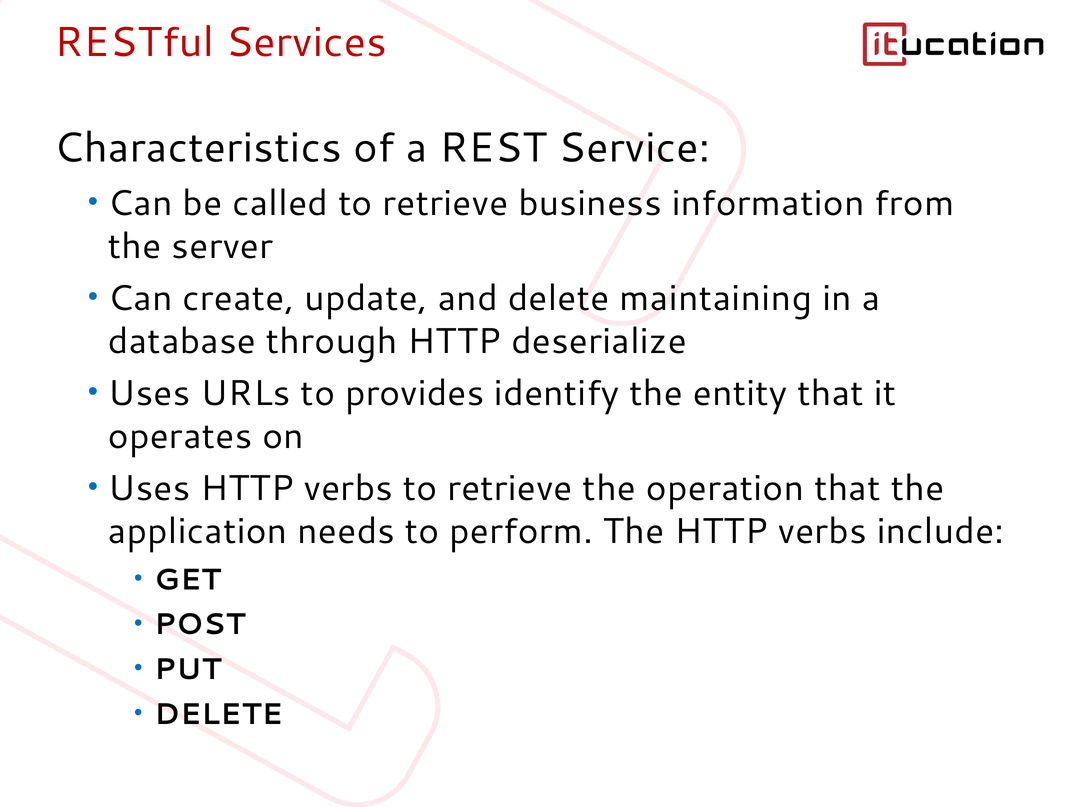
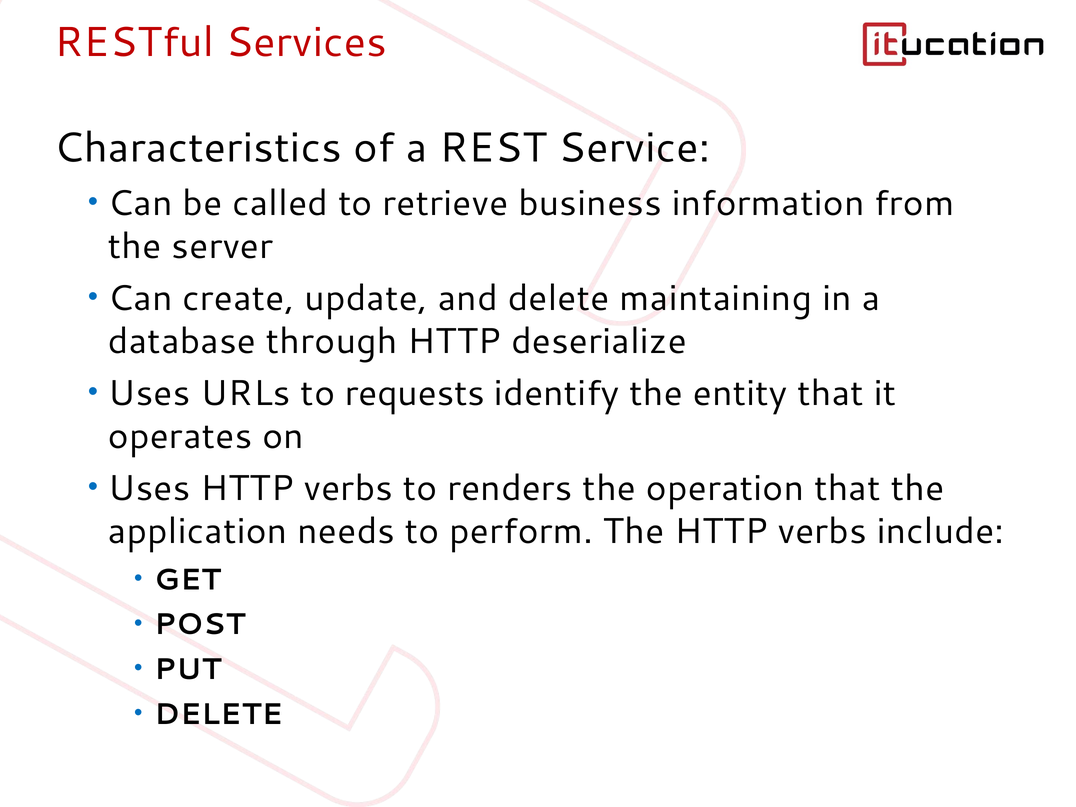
provides: provides -> requests
verbs to retrieve: retrieve -> renders
